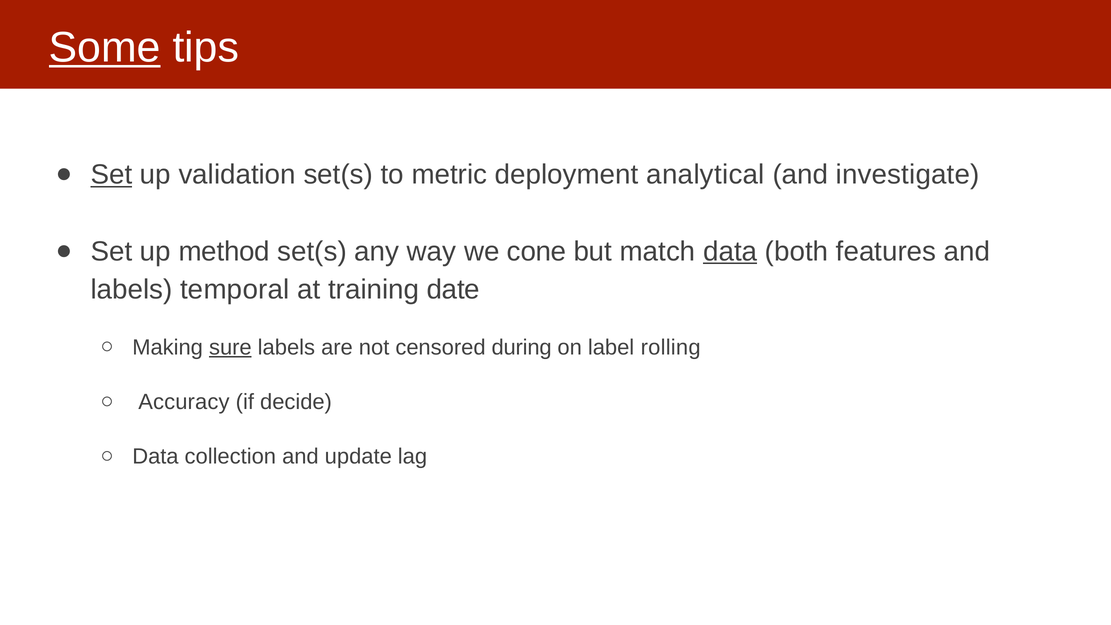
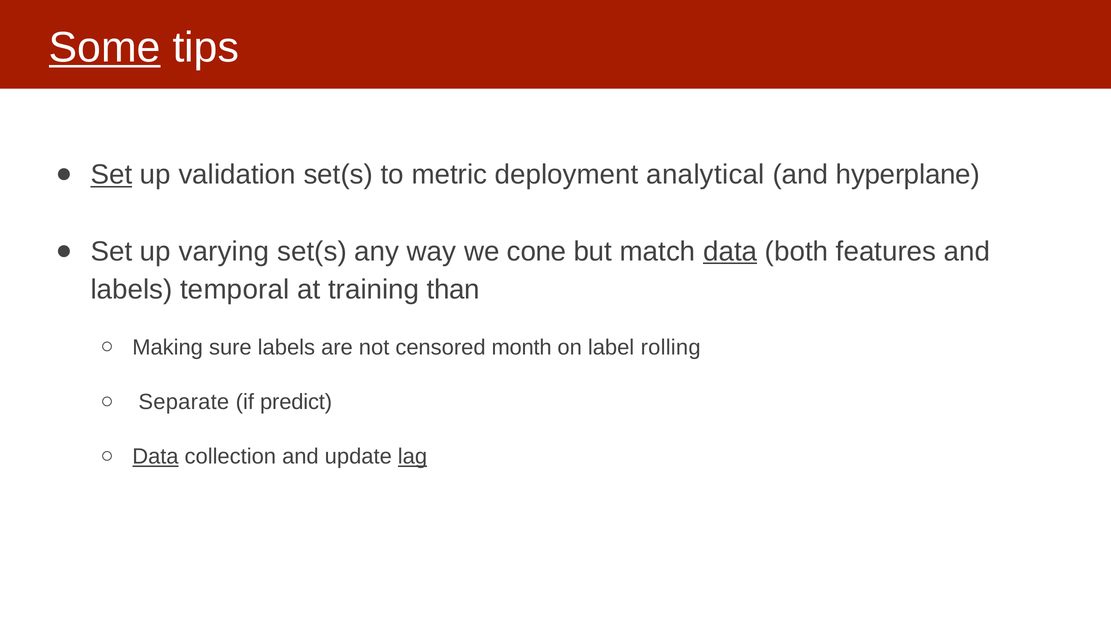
investigate: investigate -> hyperplane
method: method -> varying
date: date -> than
sure underline: present -> none
during: during -> month
Accuracy: Accuracy -> Separate
decide: decide -> predict
Data at (155, 457) underline: none -> present
lag underline: none -> present
